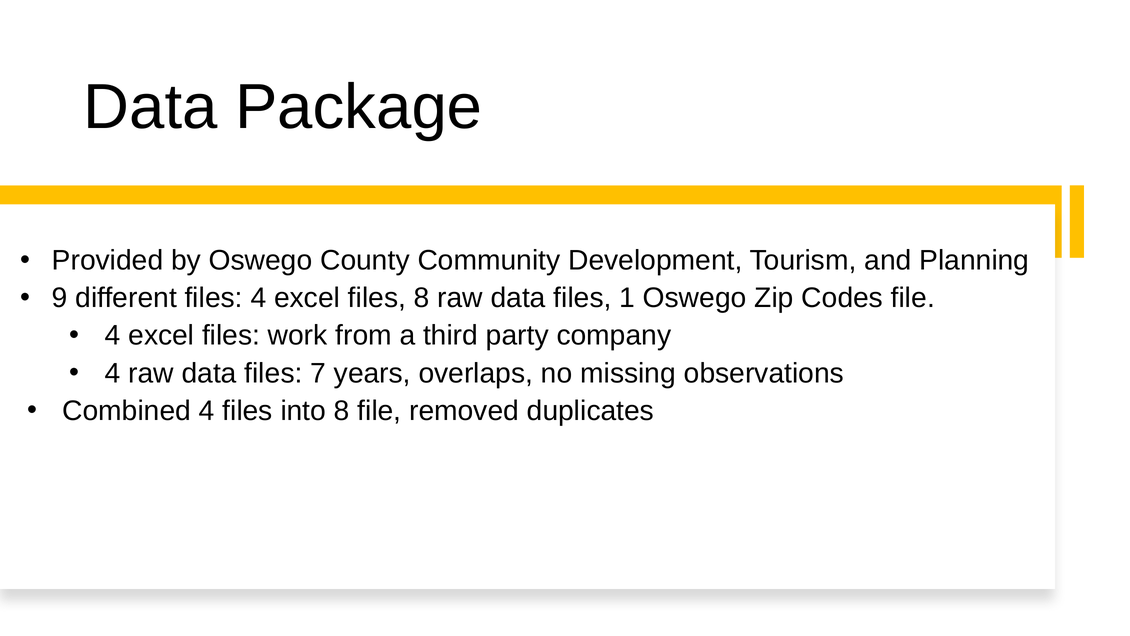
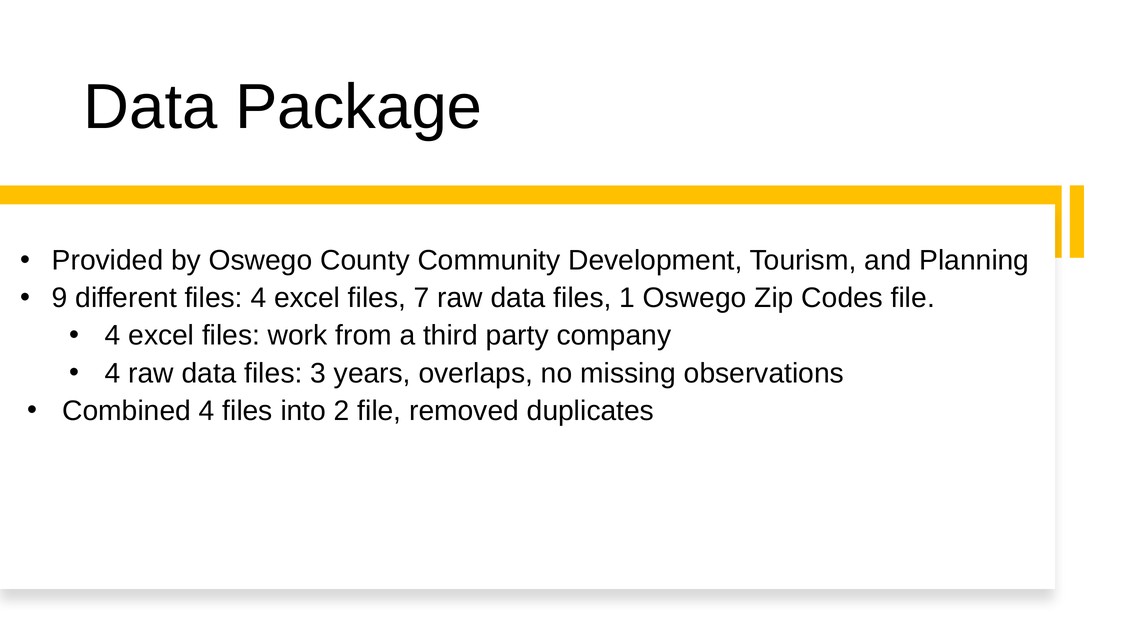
files 8: 8 -> 7
7: 7 -> 3
into 8: 8 -> 2
